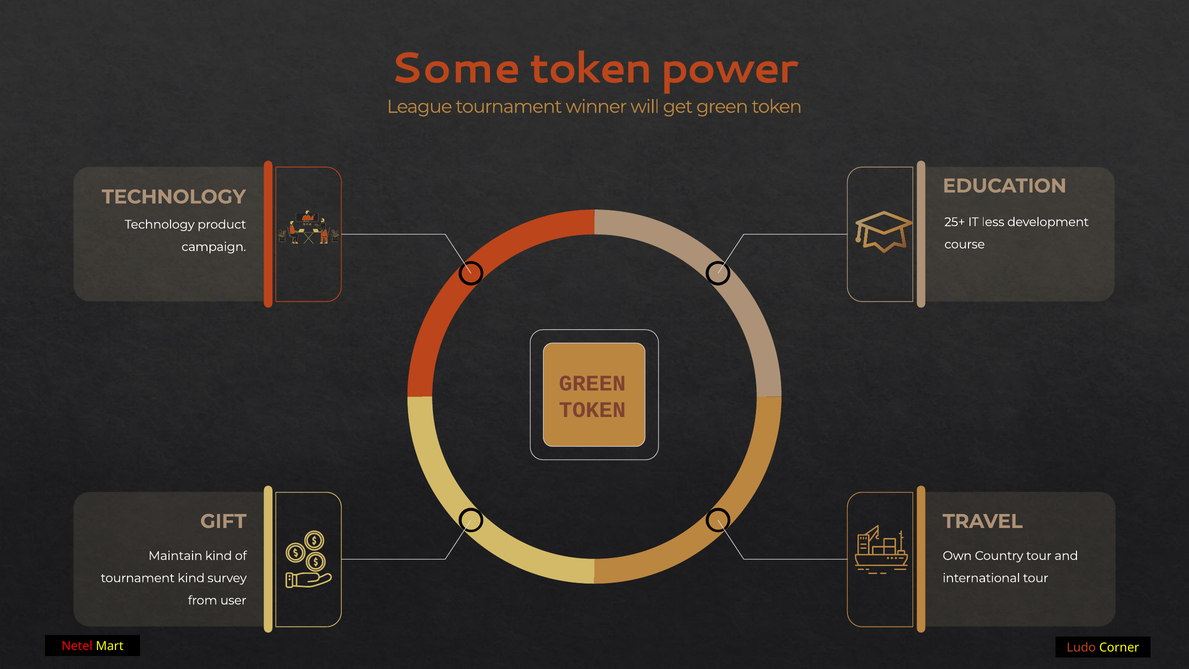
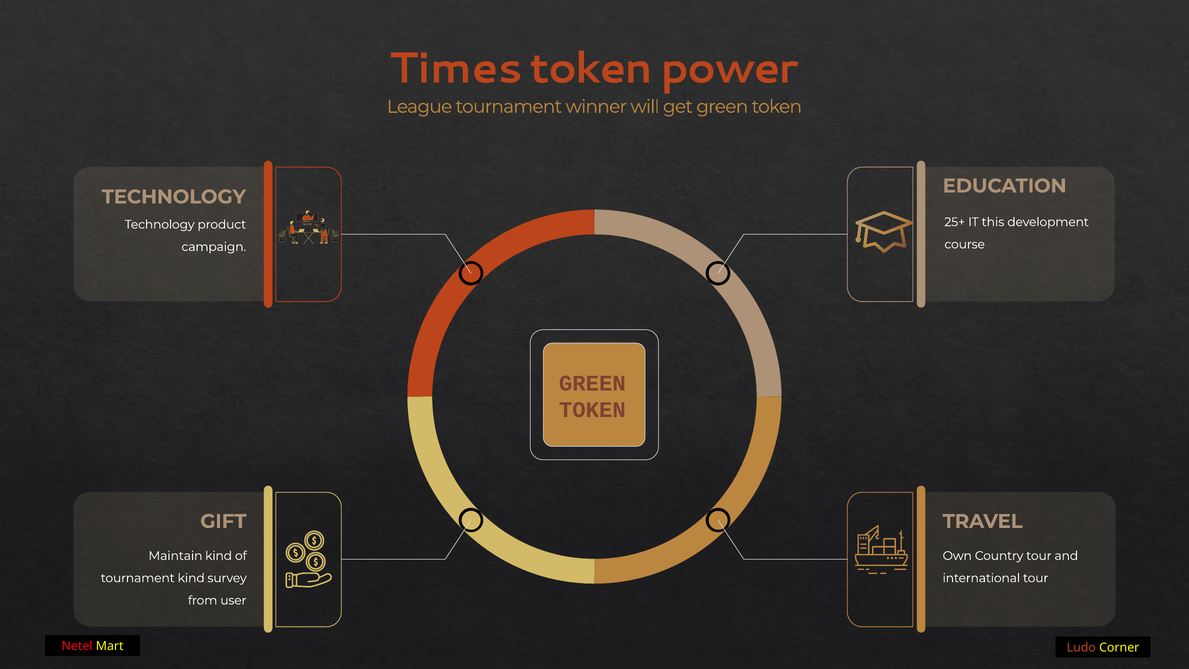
Some: Some -> Times
less: less -> this
